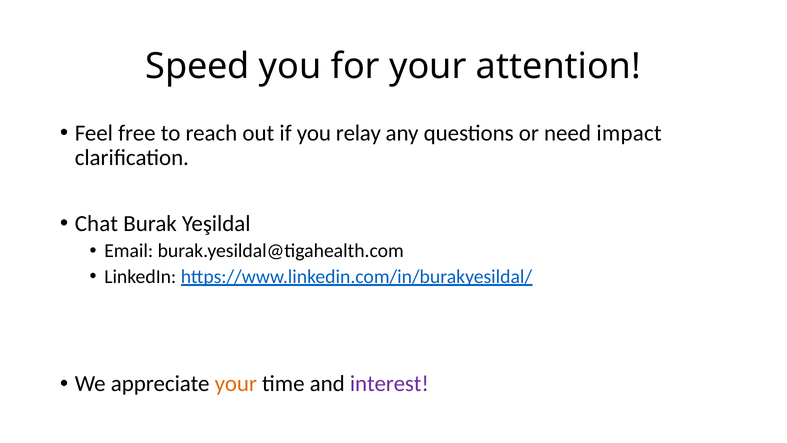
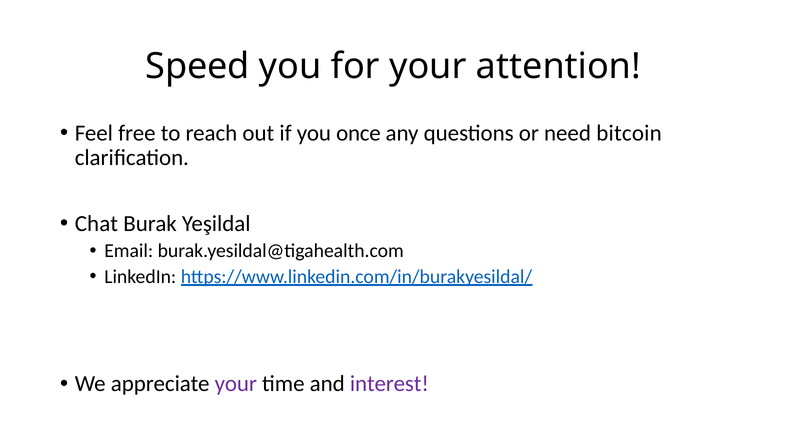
relay: relay -> once
impact: impact -> bitcoin
your at (236, 384) colour: orange -> purple
